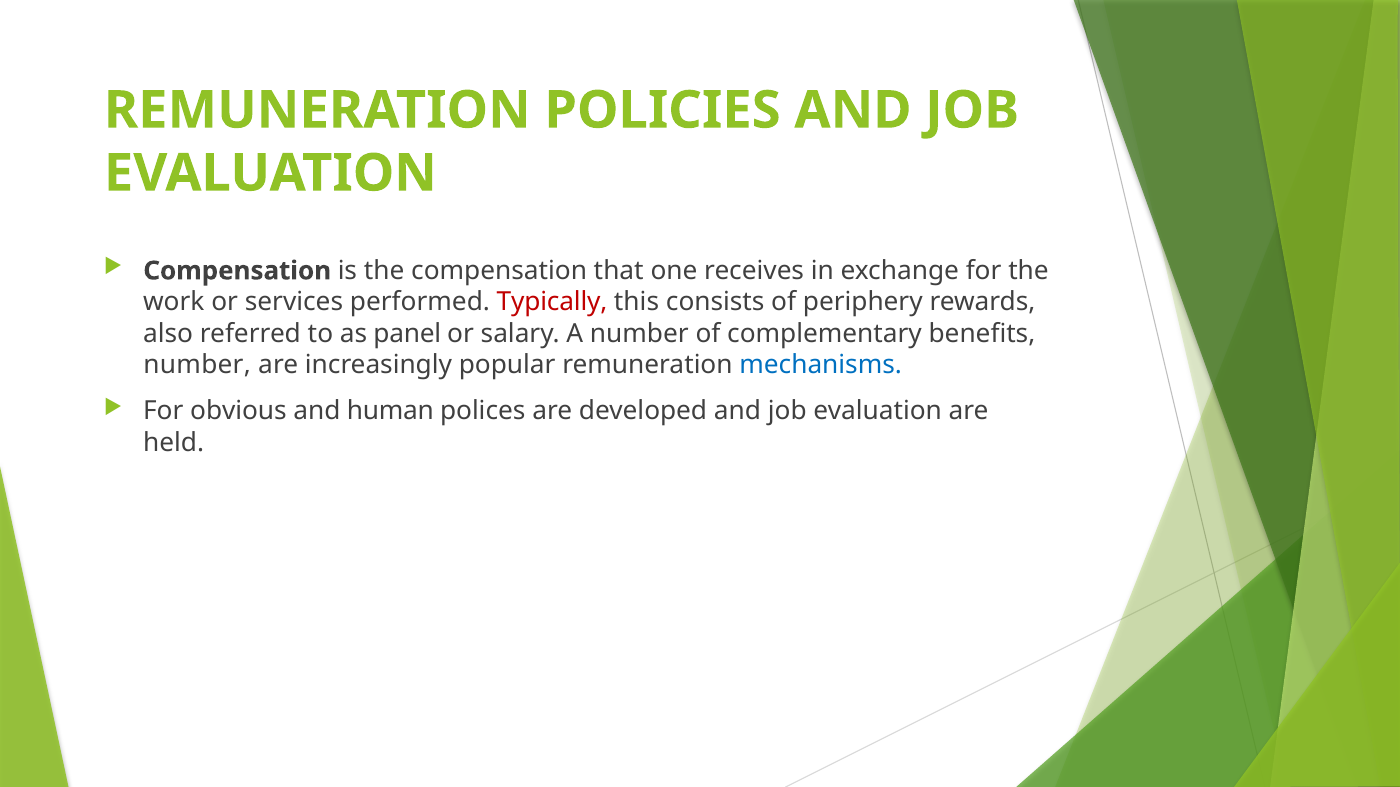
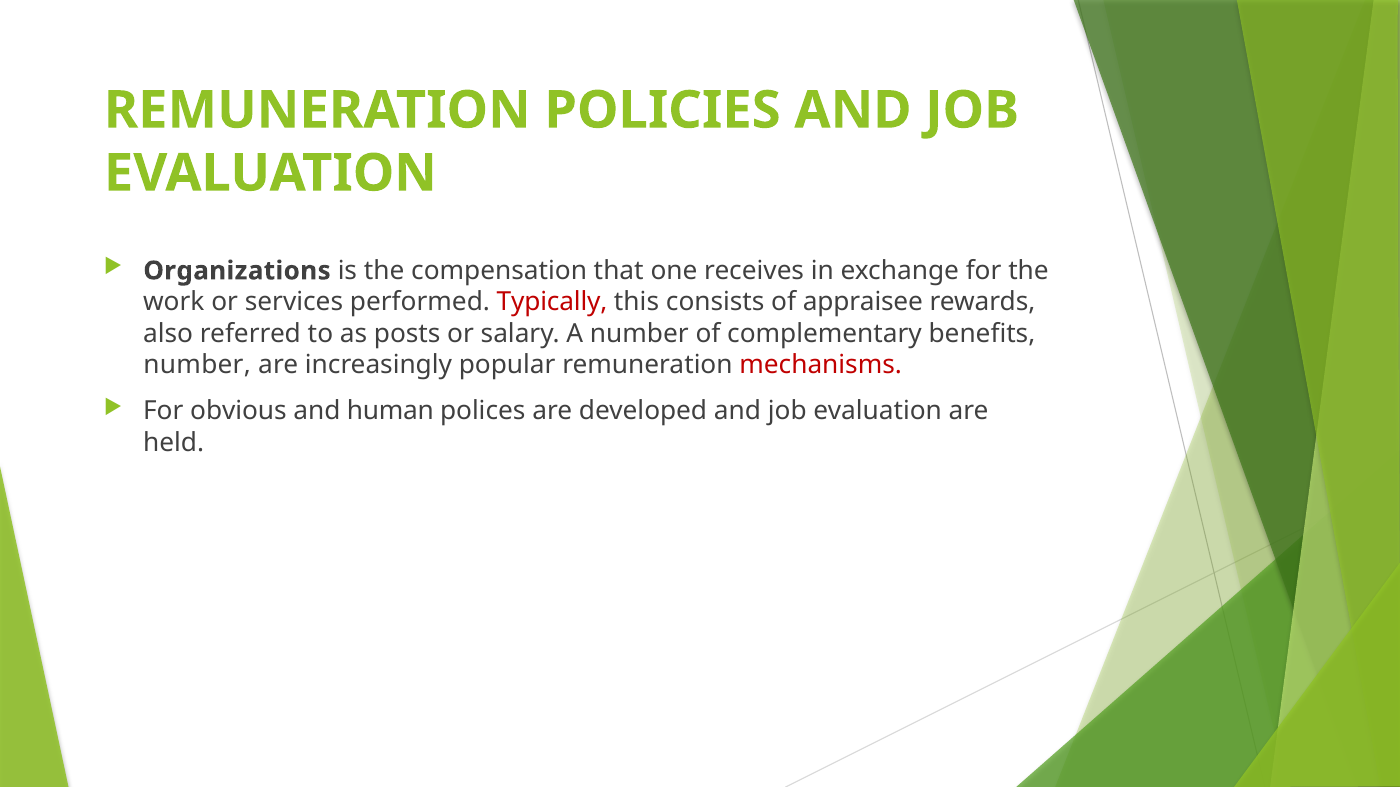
Compensation at (237, 271): Compensation -> Organizations
periphery: periphery -> appraisee
panel: panel -> posts
mechanisms colour: blue -> red
